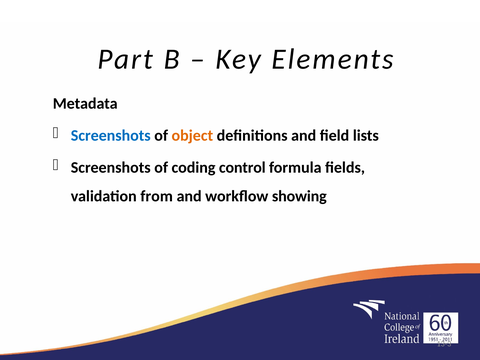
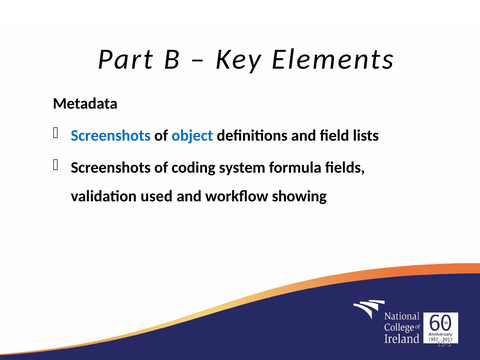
object colour: orange -> blue
control: control -> system
from: from -> used
